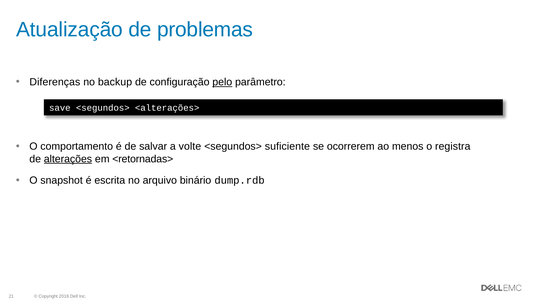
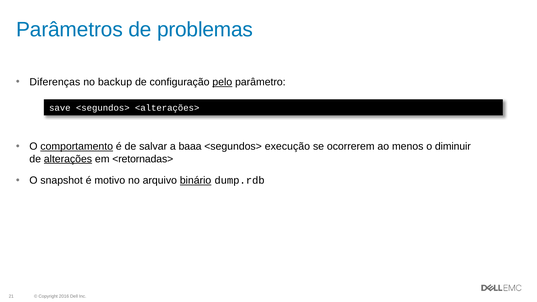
Atualização: Atualização -> Parâmetros
comportamento underline: none -> present
volte: volte -> baaa
suficiente: suficiente -> execução
registra: registra -> diminuir
escrita: escrita -> motivo
binário underline: none -> present
